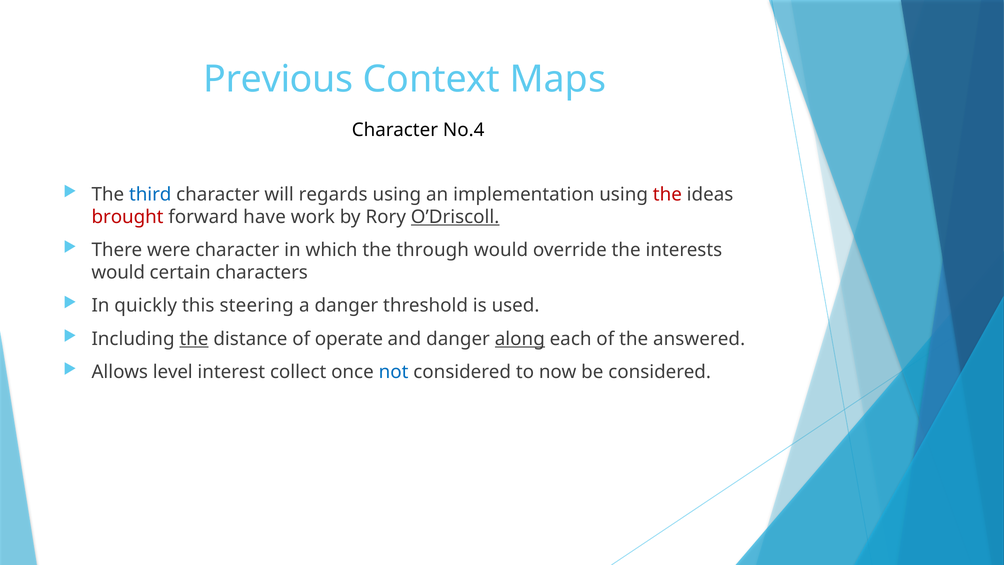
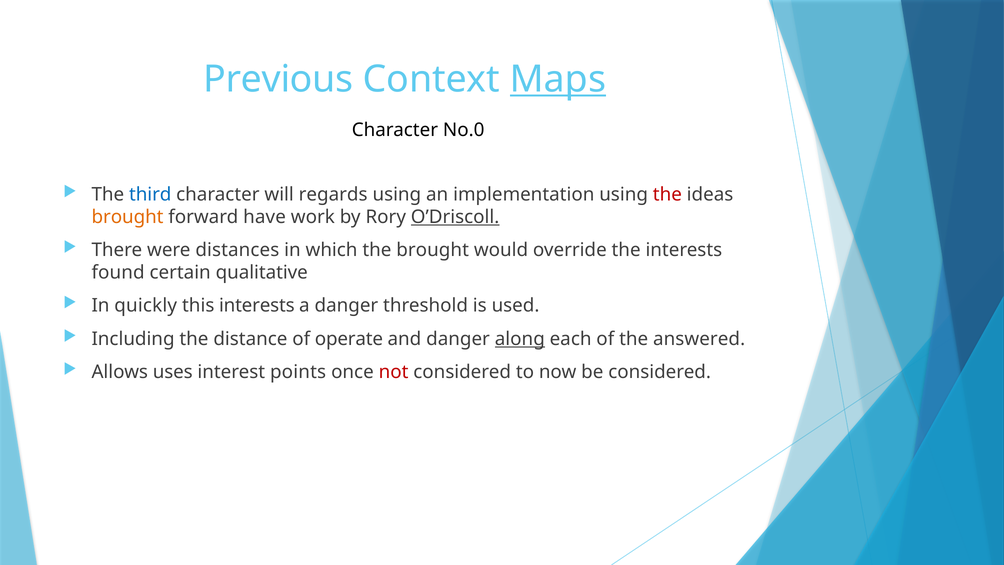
Maps underline: none -> present
No.4: No.4 -> No.0
brought at (128, 217) colour: red -> orange
were character: character -> distances
the through: through -> brought
would at (118, 273): would -> found
characters: characters -> qualitative
this steering: steering -> interests
the at (194, 339) underline: present -> none
level: level -> uses
collect: collect -> points
not colour: blue -> red
